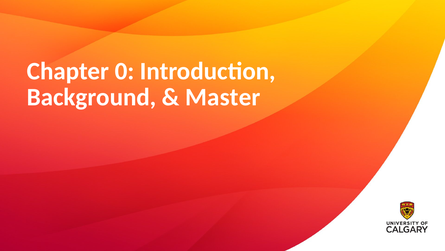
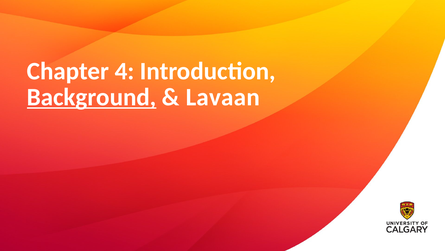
0: 0 -> 4
Background underline: none -> present
Master: Master -> Lavaan
